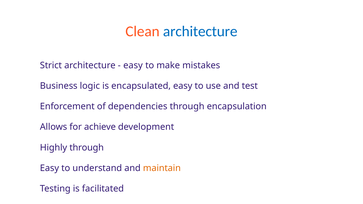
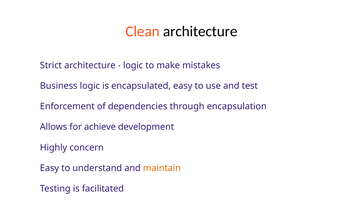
architecture at (200, 31) colour: blue -> black
easy at (133, 65): easy -> logic
Highly through: through -> concern
